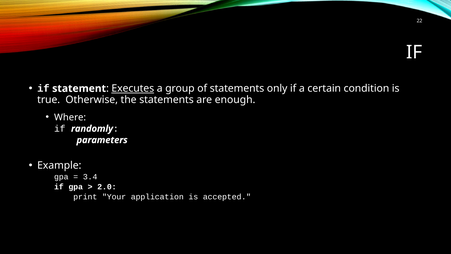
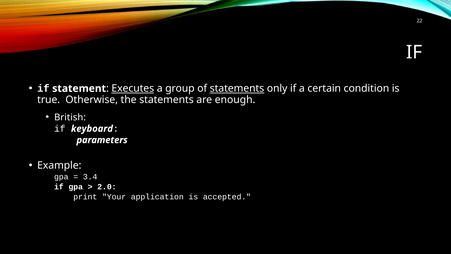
statements at (237, 88) underline: none -> present
Where: Where -> British
randomly: randomly -> keyboard
